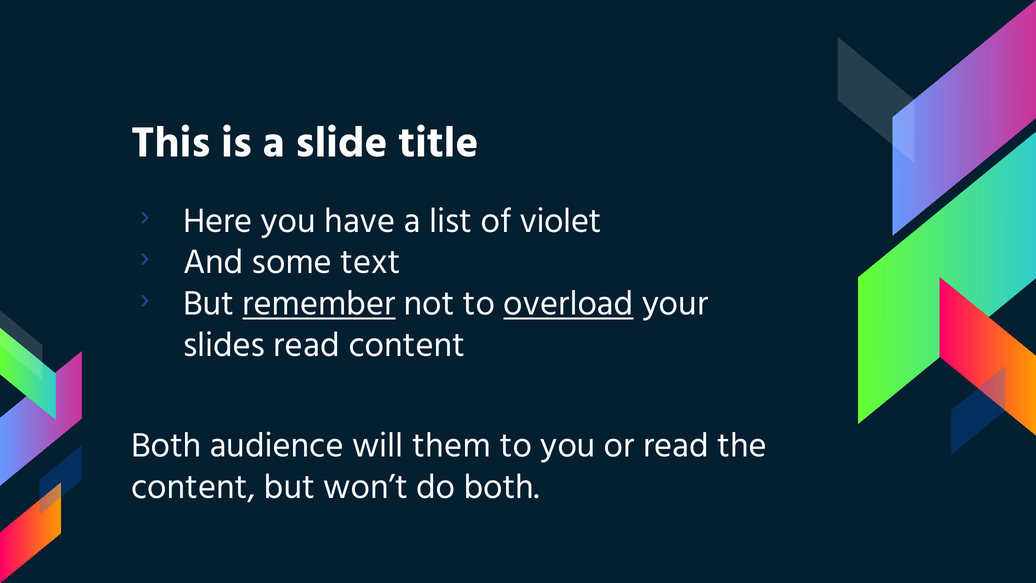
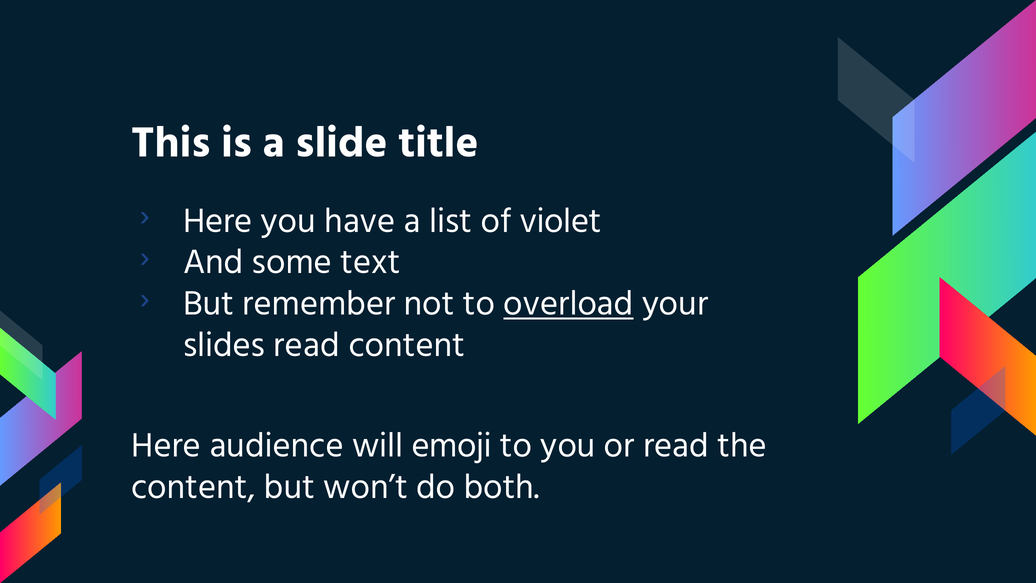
remember underline: present -> none
Both at (166, 445): Both -> Here
them: them -> emoji
